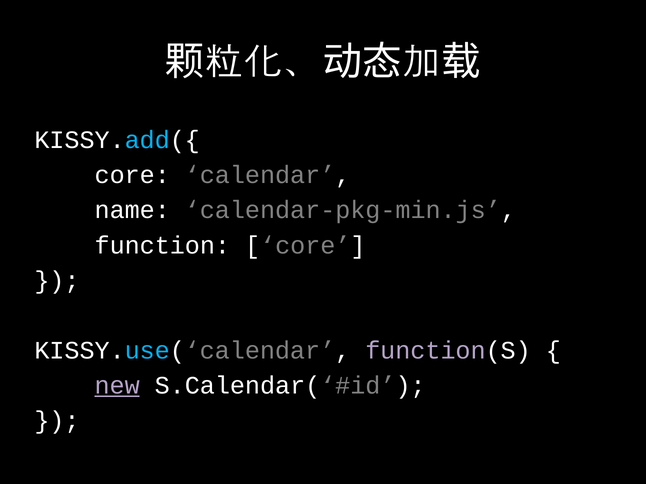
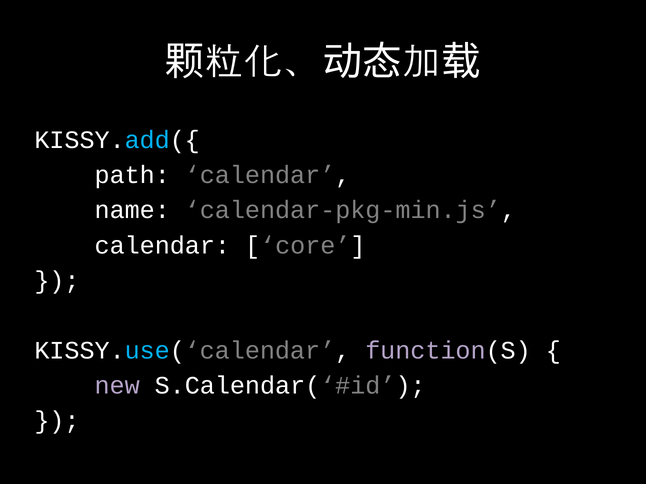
core at (132, 175): core -> path
function at (162, 246): function -> calendar
new underline: present -> none
